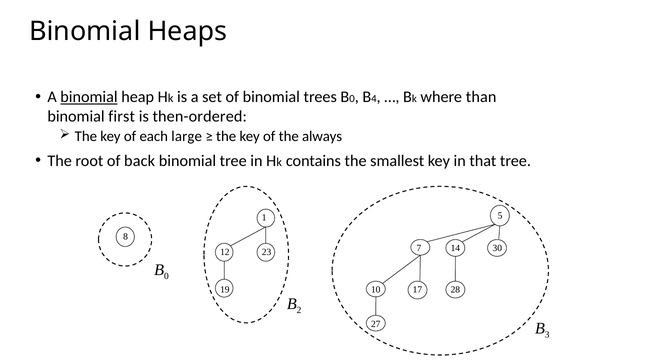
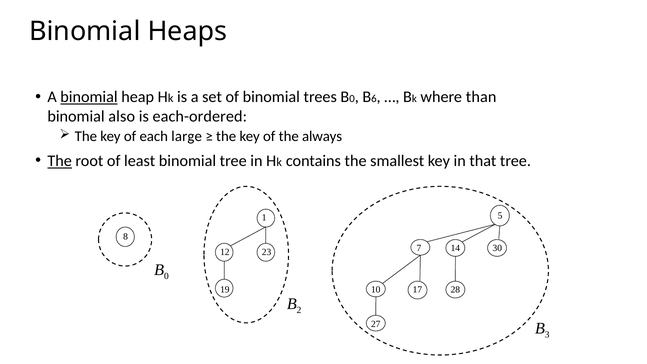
4: 4 -> 6
first: first -> also
then-ordered: then-ordered -> each-ordered
The at (60, 161) underline: none -> present
back: back -> least
